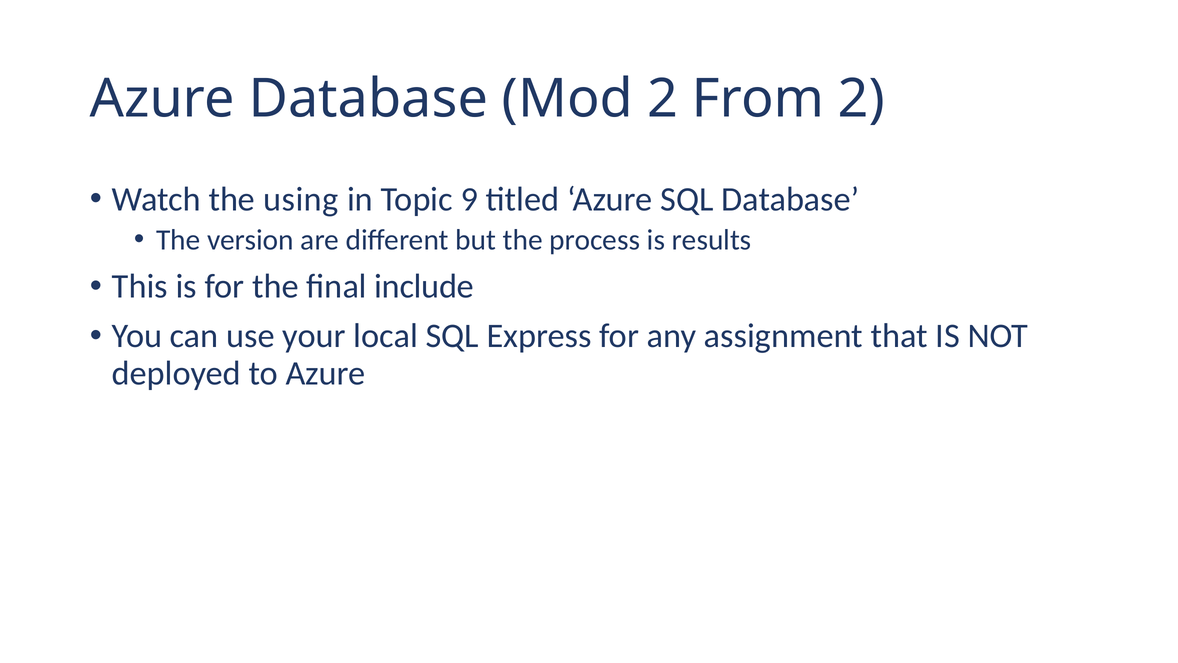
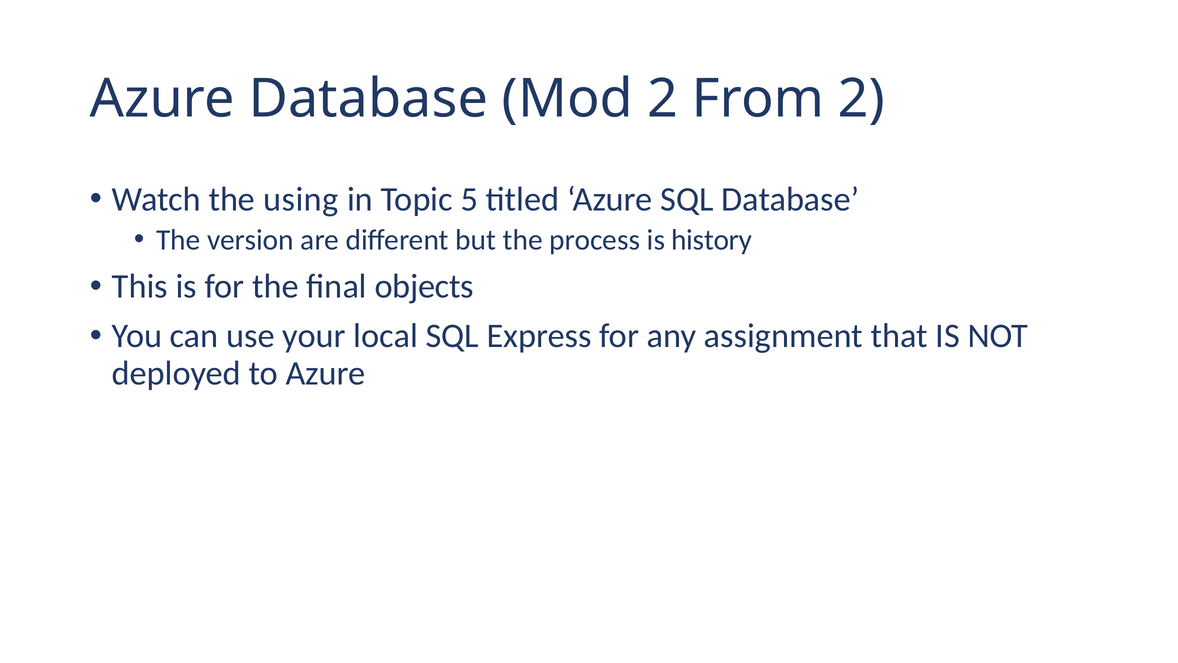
9: 9 -> 5
results: results -> history
include: include -> objects
